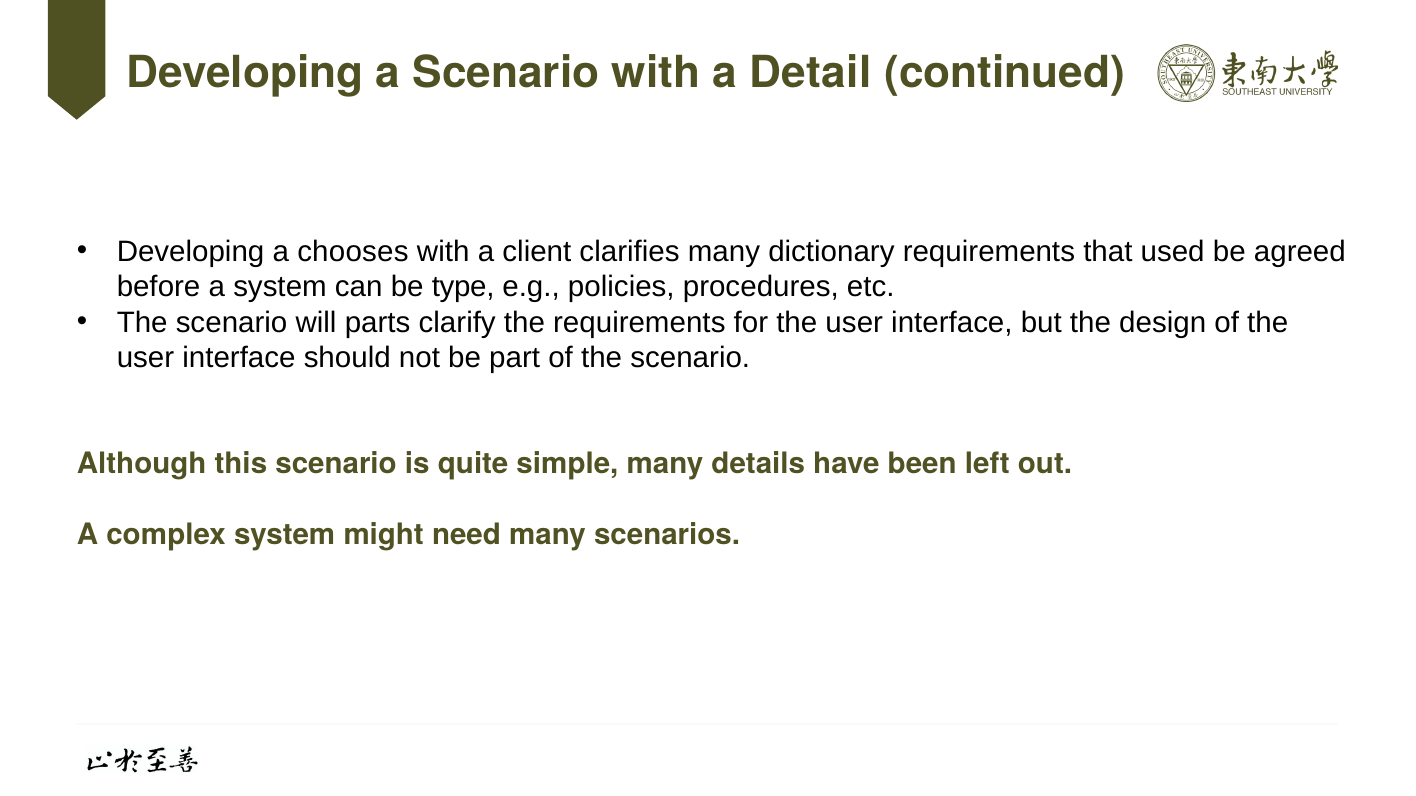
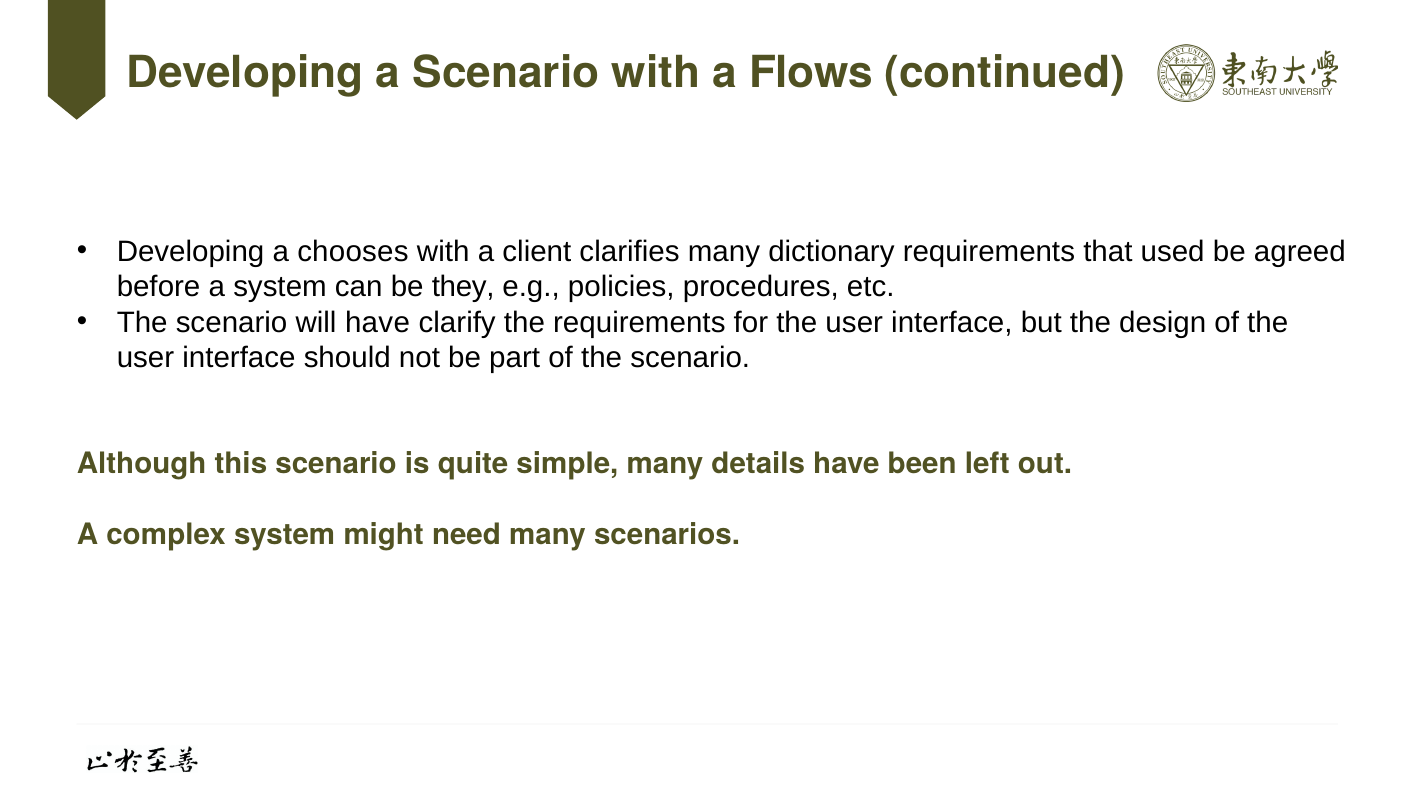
Detail: Detail -> Flows
type: type -> they
will parts: parts -> have
